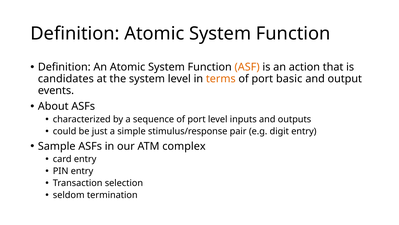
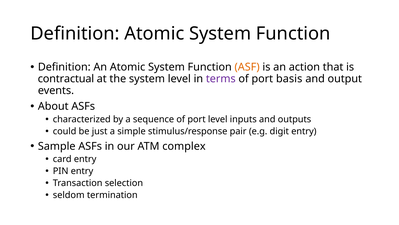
candidates: candidates -> contractual
terms colour: orange -> purple
basic: basic -> basis
